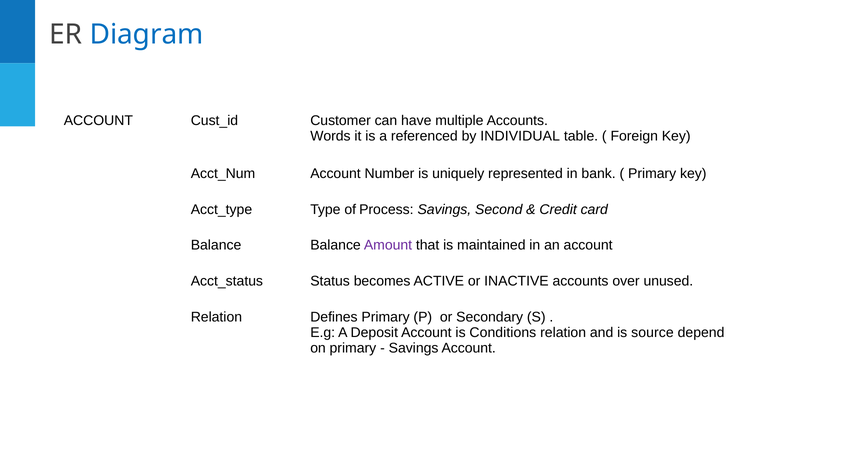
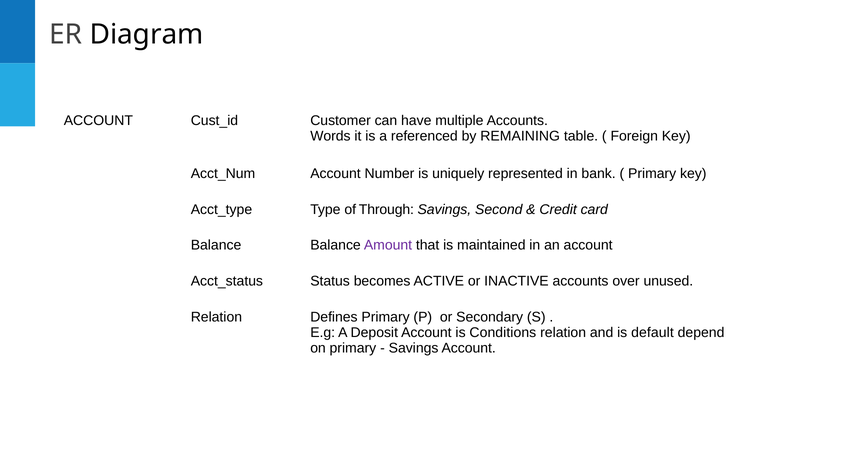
Diagram colour: blue -> black
INDIVIDUAL: INDIVIDUAL -> REMAINING
Process: Process -> Through
source: source -> default
